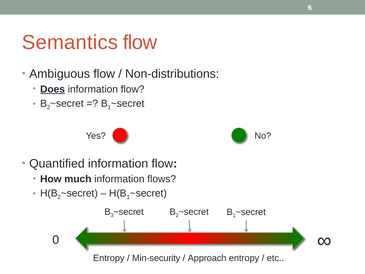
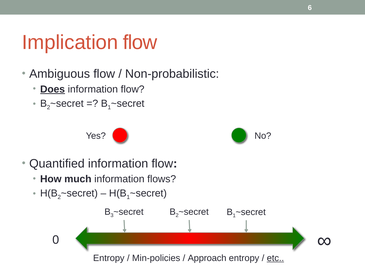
Semantics: Semantics -> Implication
Non-distributions: Non-distributions -> Non-probabilistic
Min-security: Min-security -> Min-policies
etc underline: none -> present
